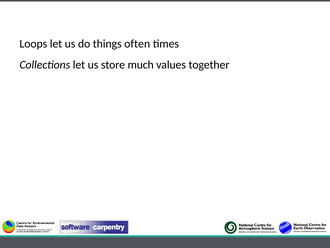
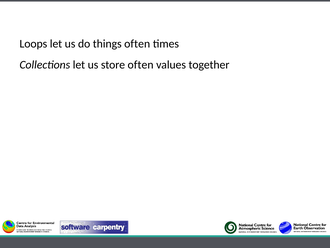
store much: much -> often
